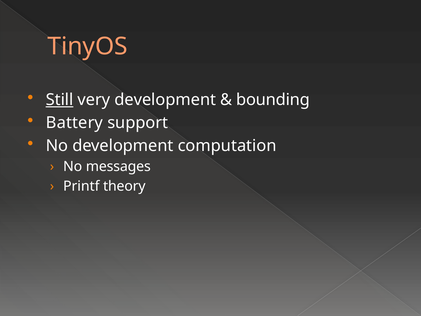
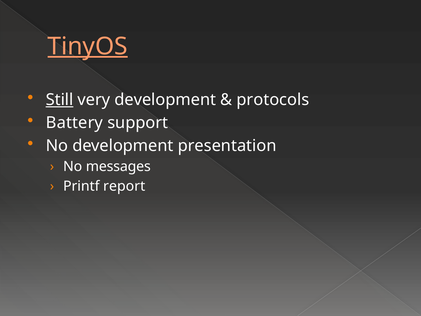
TinyOS underline: none -> present
bounding: bounding -> protocols
computation: computation -> presentation
theory: theory -> report
